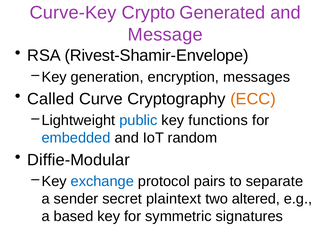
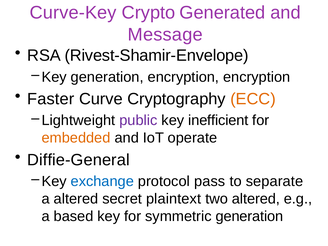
encryption messages: messages -> encryption
Called: Called -> Faster
public colour: blue -> purple
functions: functions -> inefficient
embedded colour: blue -> orange
random: random -> operate
Diffie-Modular: Diffie-Modular -> Diffie-General
pairs: pairs -> pass
a sender: sender -> altered
symmetric signatures: signatures -> generation
